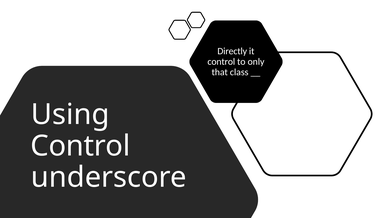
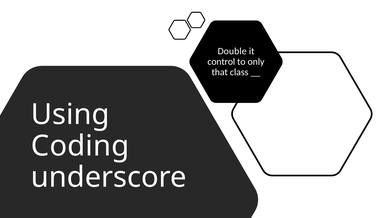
Directly: Directly -> Double
Control at (80, 146): Control -> Coding
